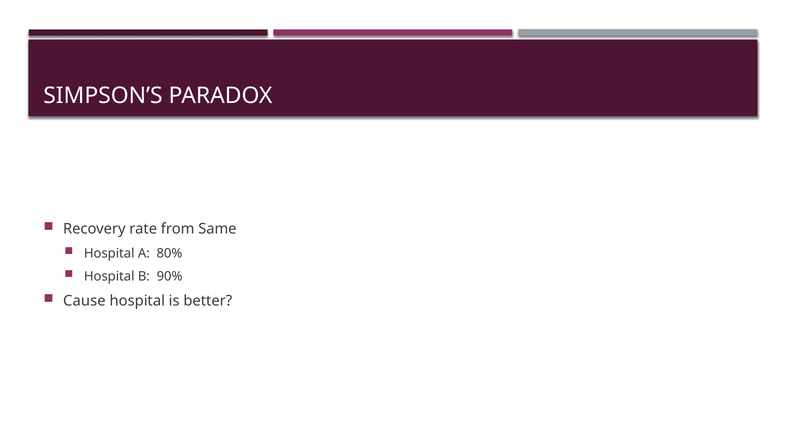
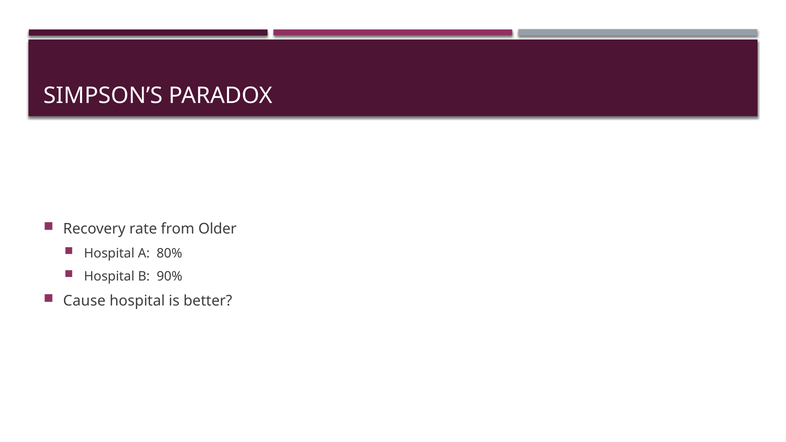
Same: Same -> Older
